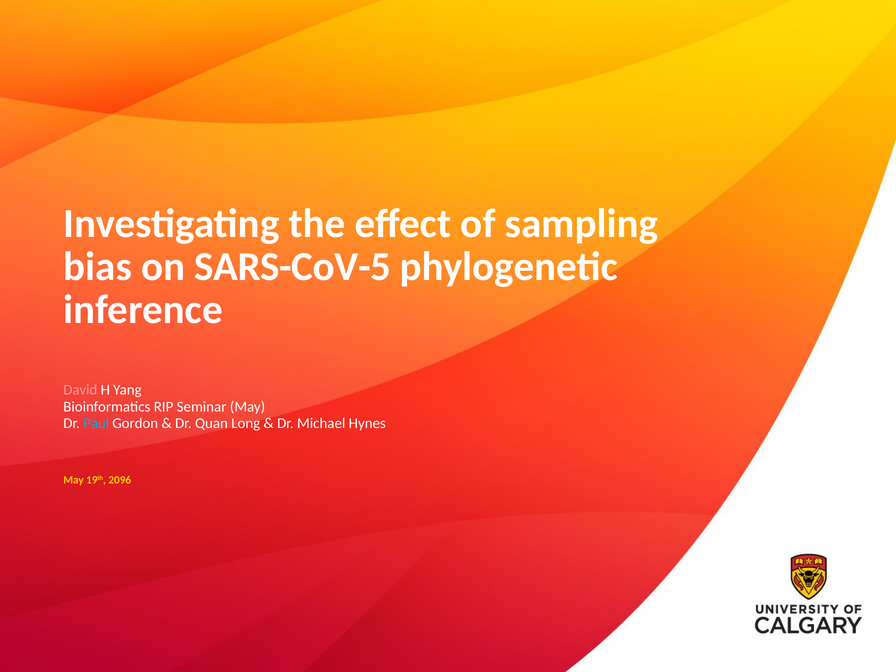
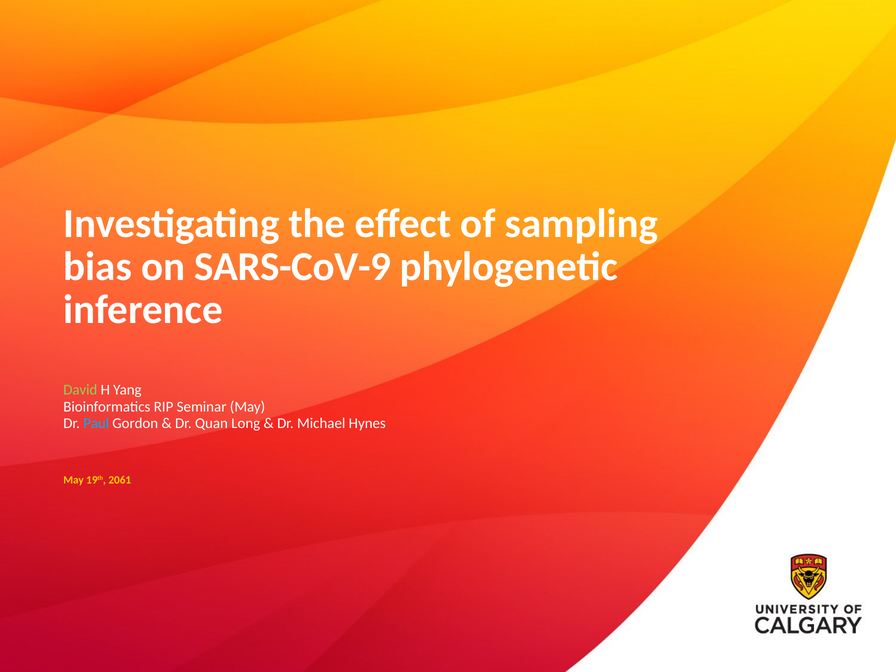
SARS-CoV-5: SARS-CoV-5 -> SARS-CoV-9
David colour: pink -> light green
2096: 2096 -> 2061
